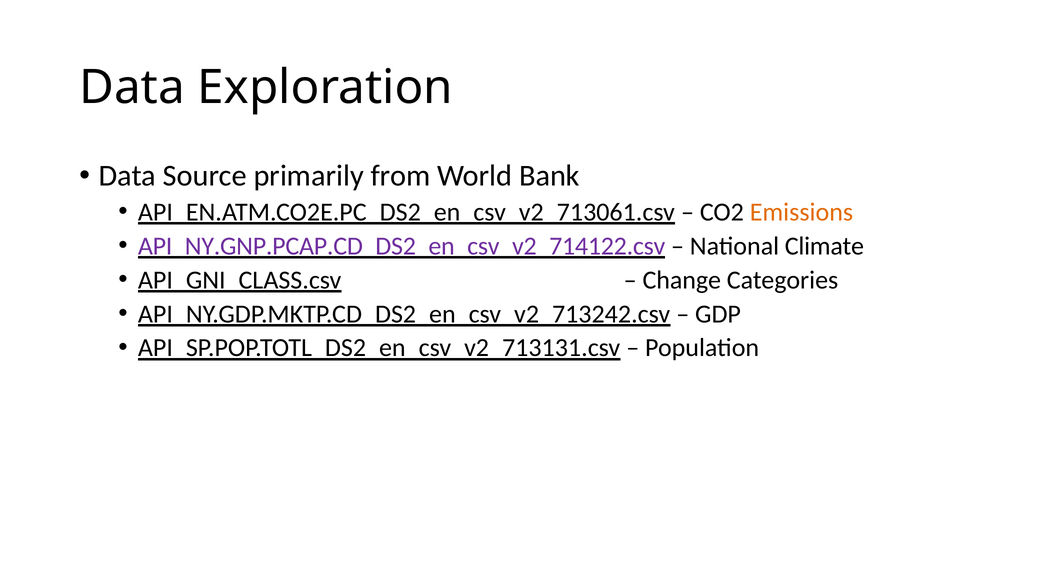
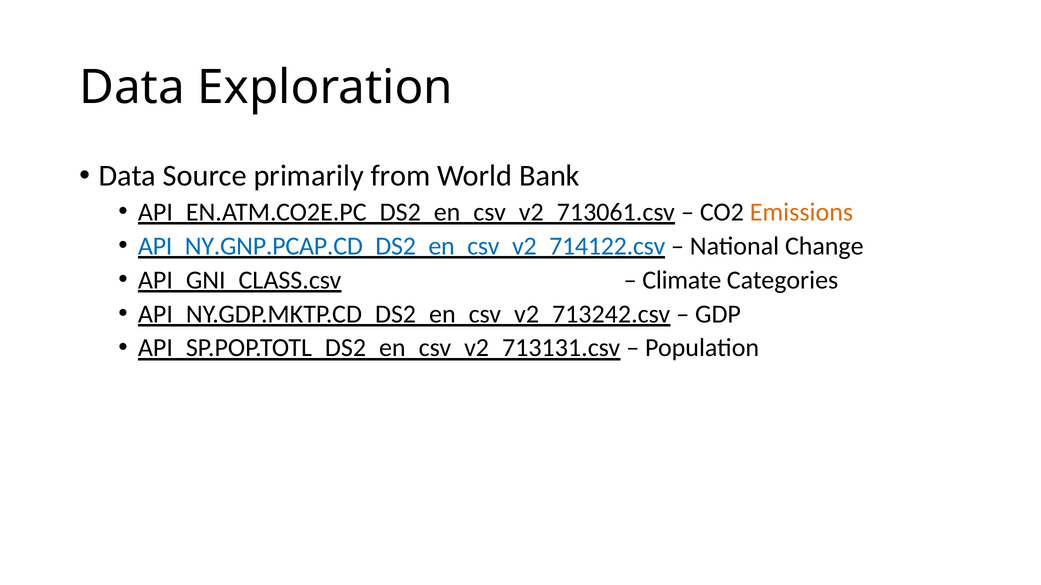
API_NY.GNP.PCAP.CD_DS2_en_csv_v2_714122.csv colour: purple -> blue
Climate: Climate -> Change
Change: Change -> Climate
